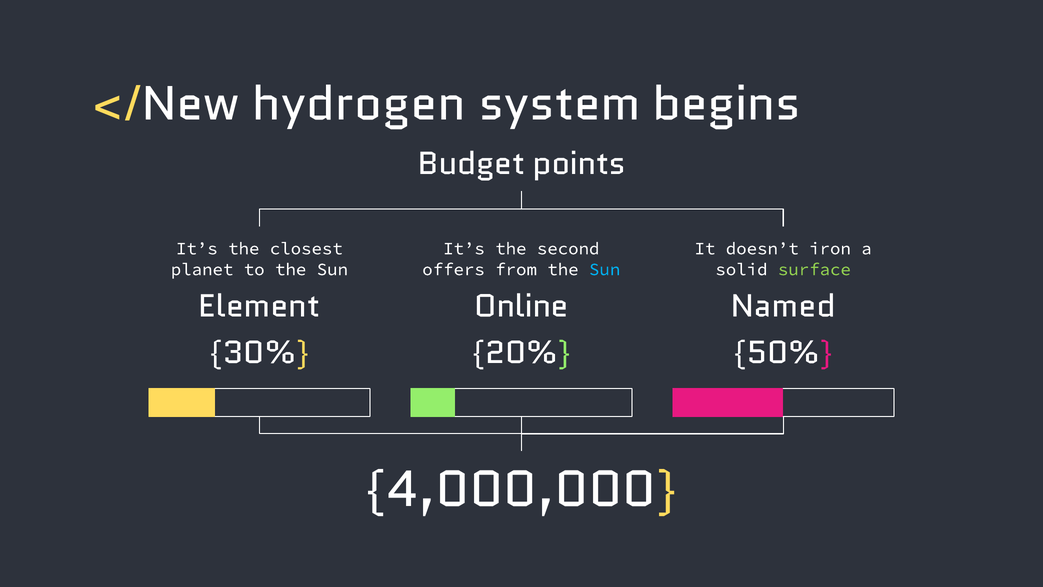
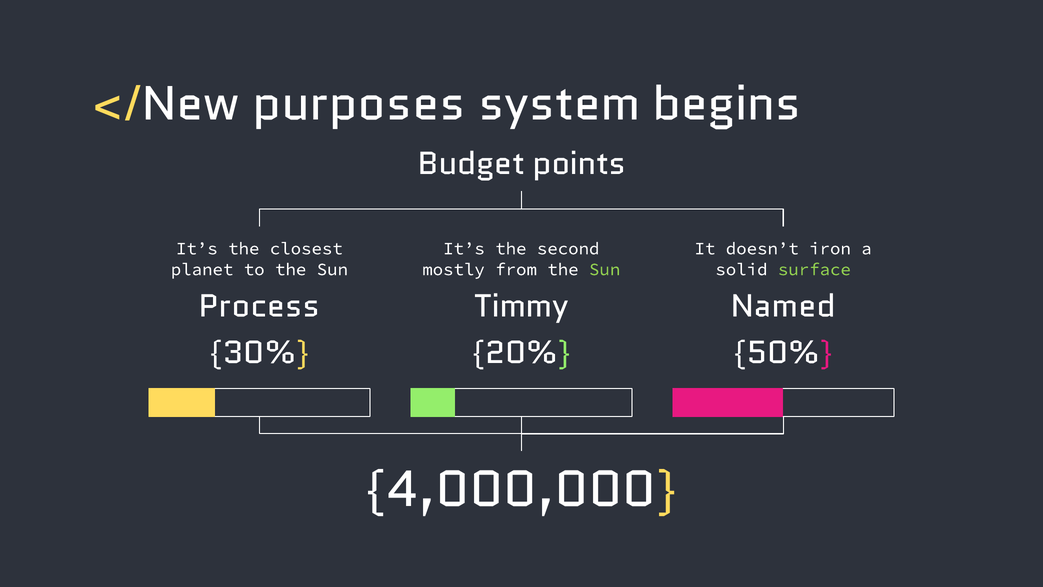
hydrogen: hydrogen -> purposes
offers: offers -> mostly
Sun at (605, 269) colour: light blue -> light green
Element: Element -> Process
Online: Online -> Timmy
